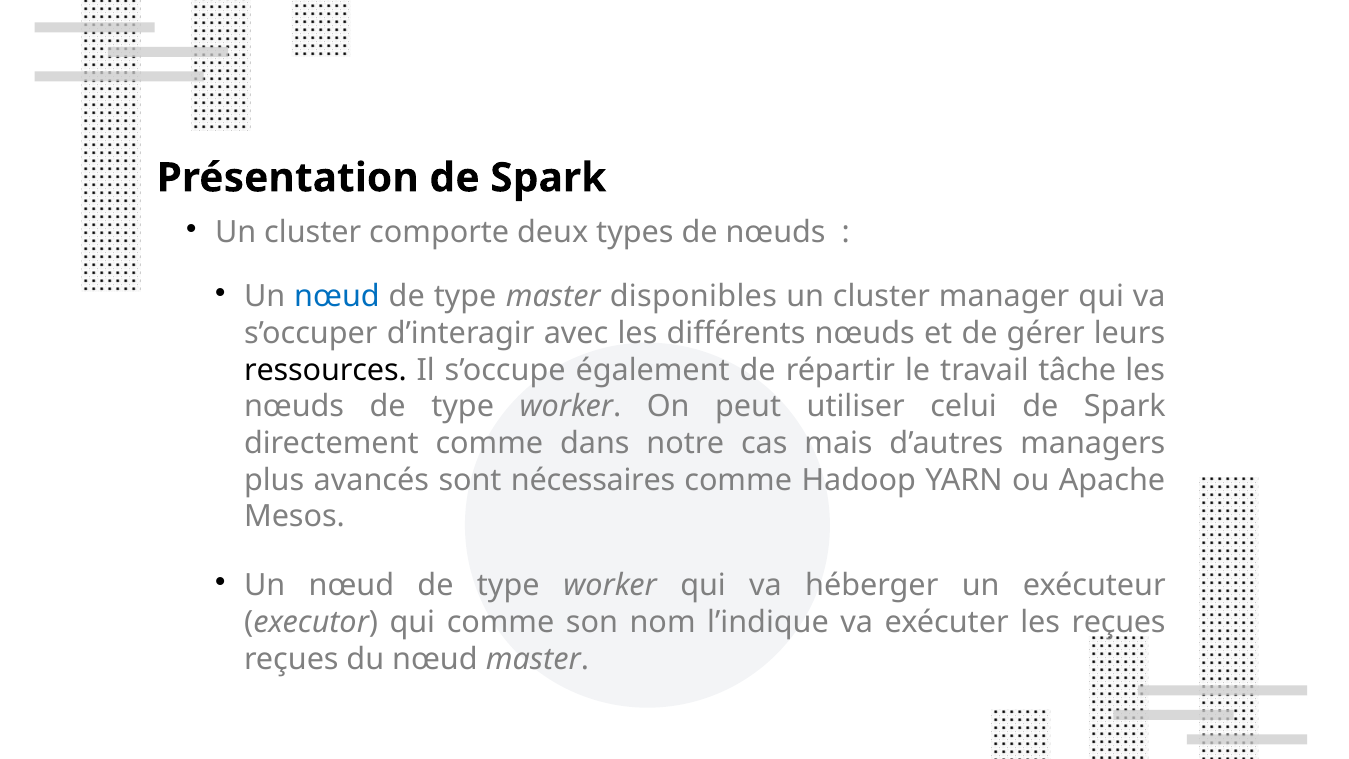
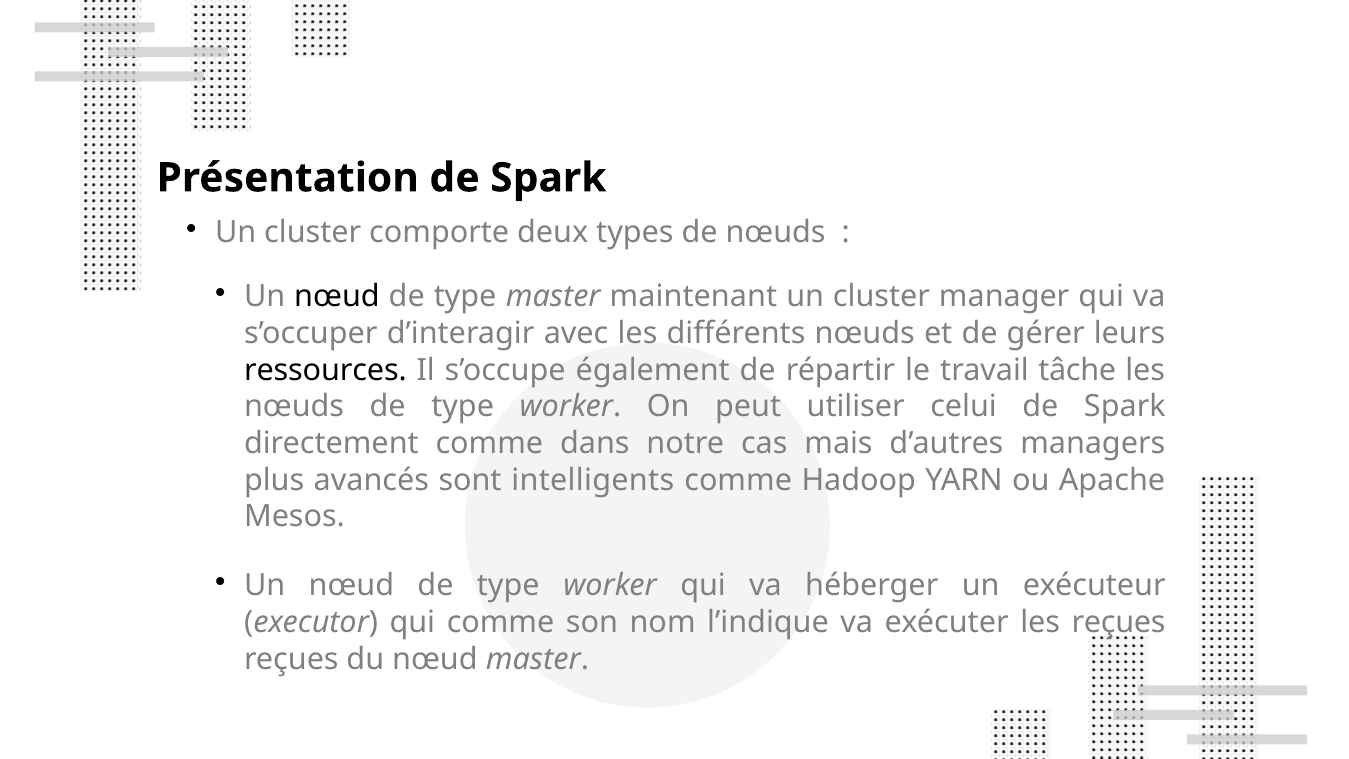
nœud at (337, 296) colour: blue -> black
disponibles: disponibles -> maintenant
nécessaires: nécessaires -> intelligents
